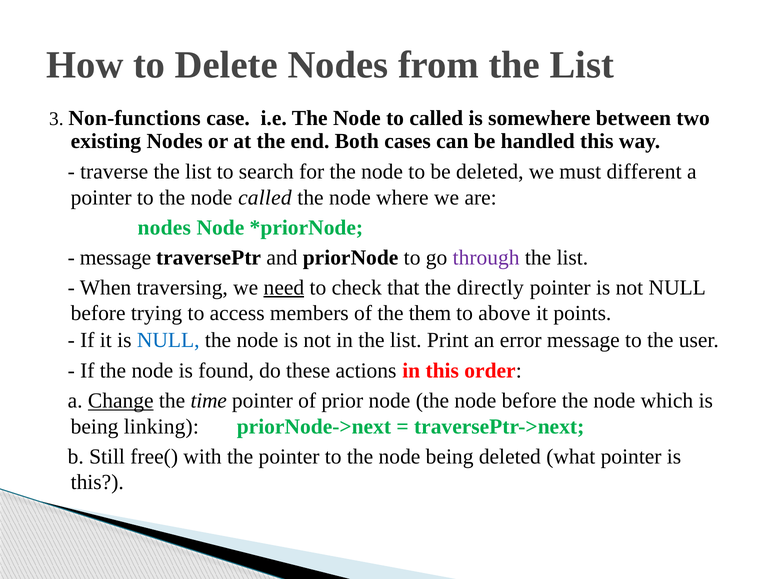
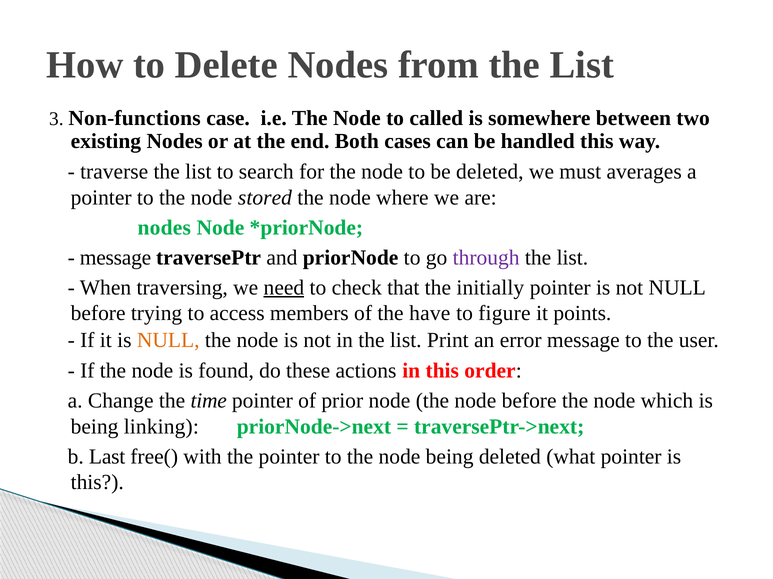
different: different -> averages
node called: called -> stored
directly: directly -> initially
them: them -> have
above: above -> figure
NULL at (168, 341) colour: blue -> orange
Change underline: present -> none
Still: Still -> Last
